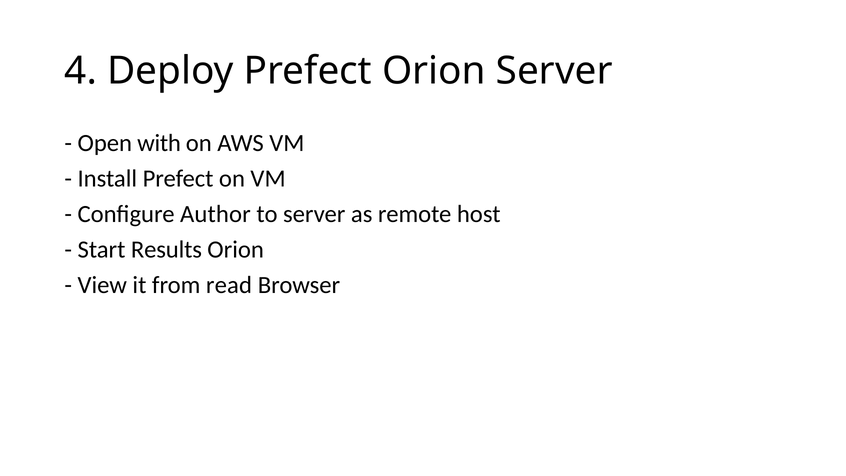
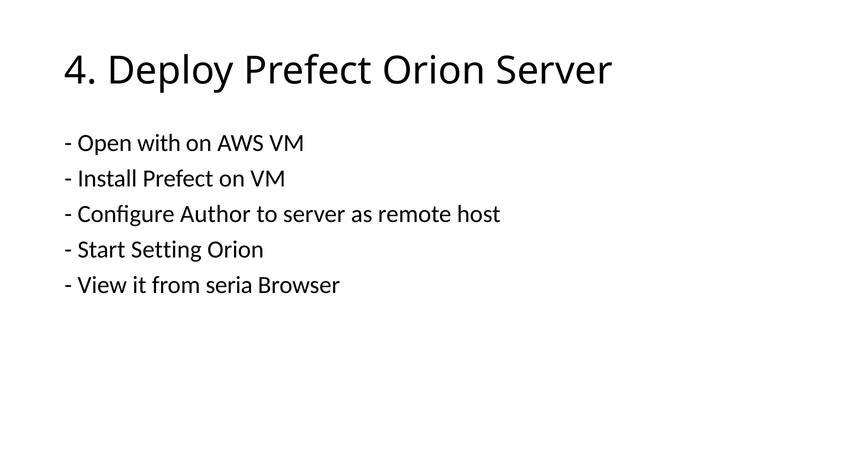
Results: Results -> Setting
read: read -> seria
